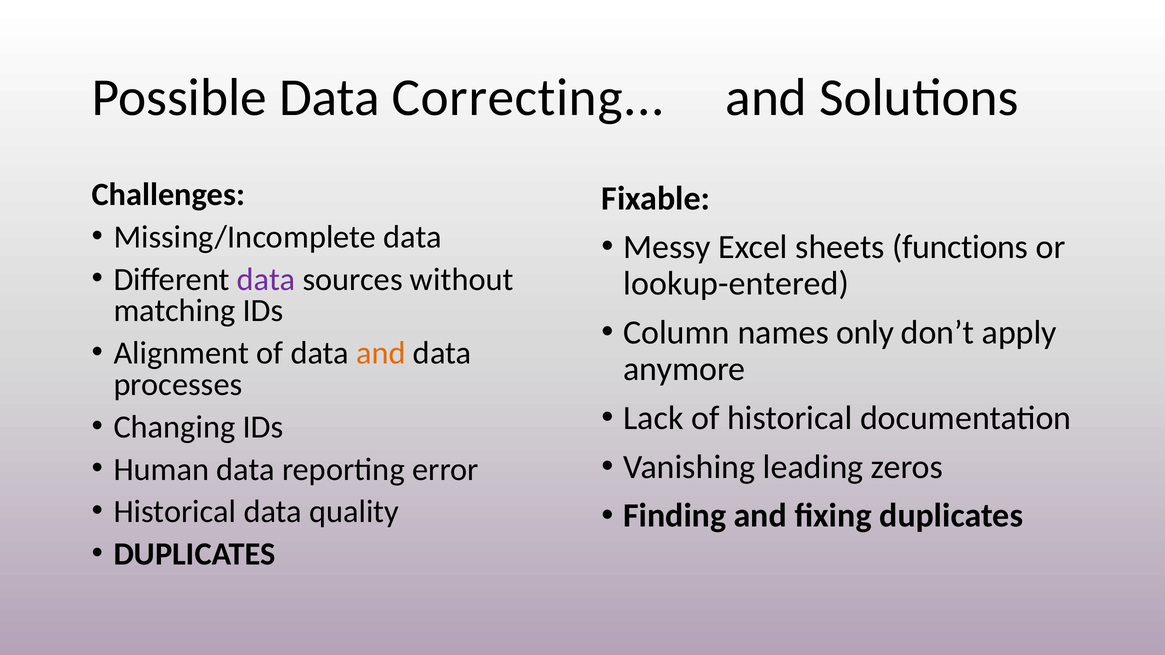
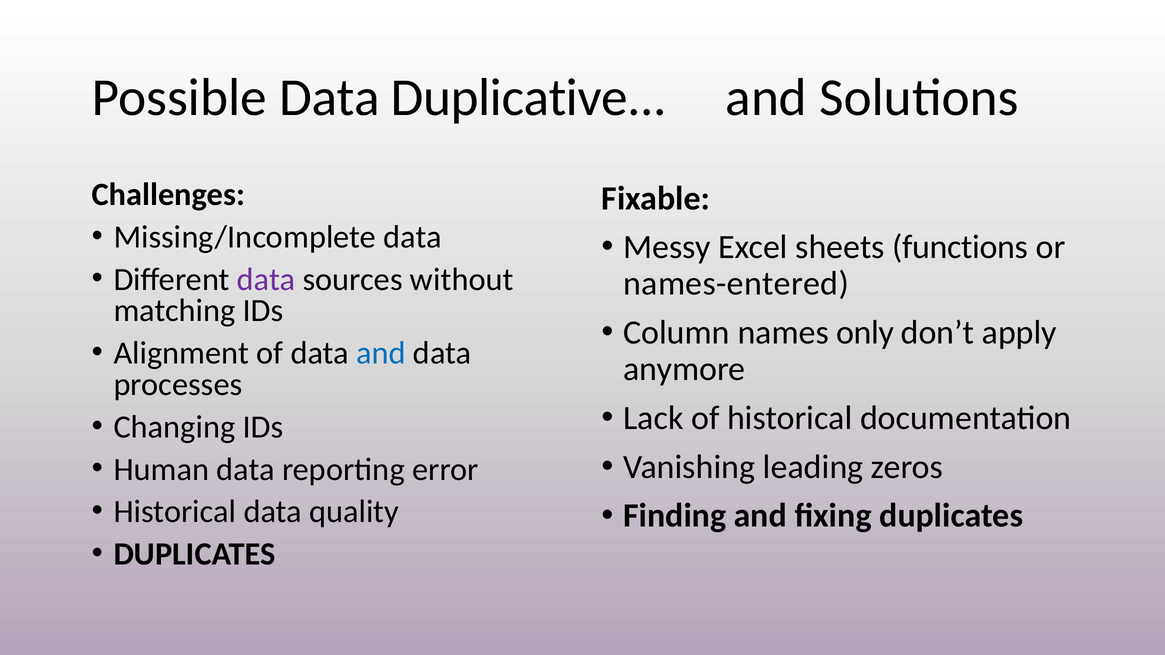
Correcting: Correcting -> Duplicative
lookup-entered: lookup-entered -> names-entered
and at (381, 353) colour: orange -> blue
